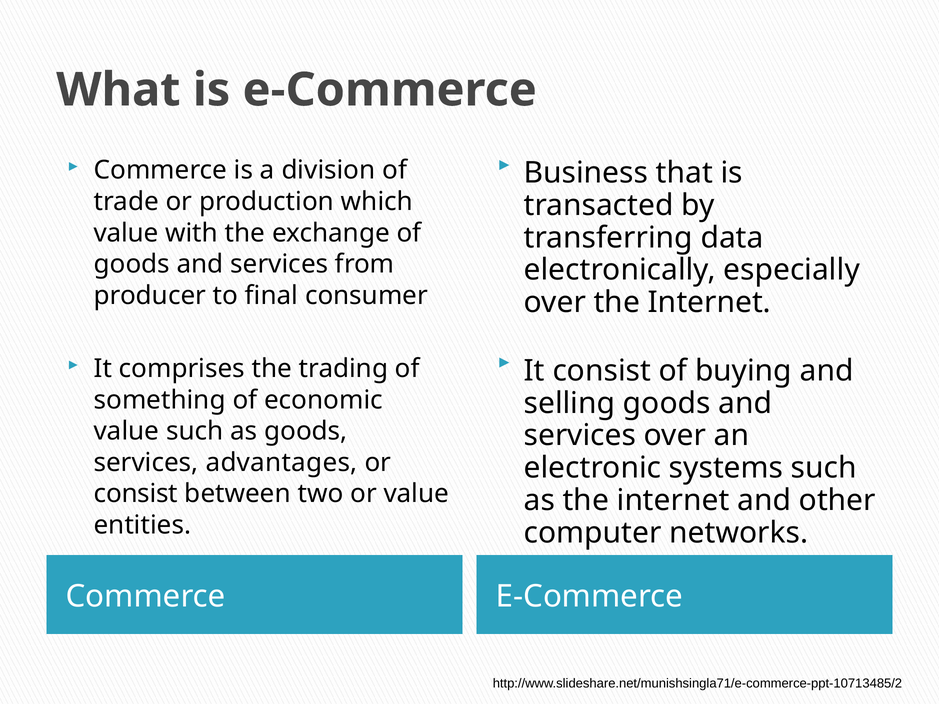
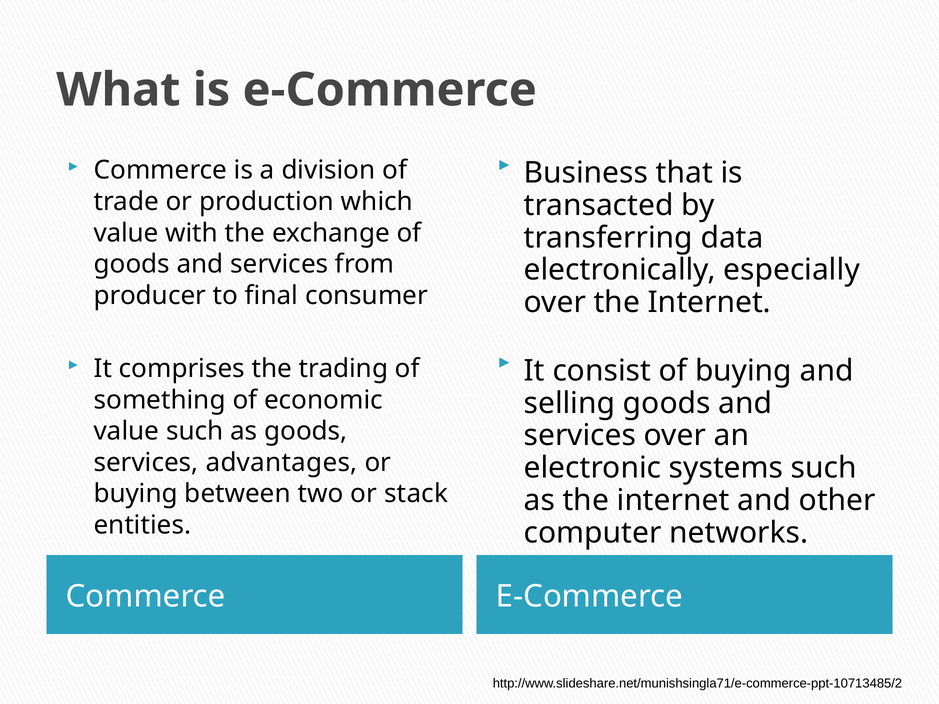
consist at (136, 494): consist -> buying
or value: value -> stack
